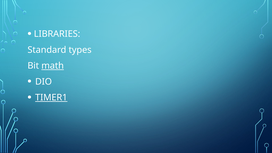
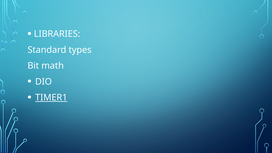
math underline: present -> none
